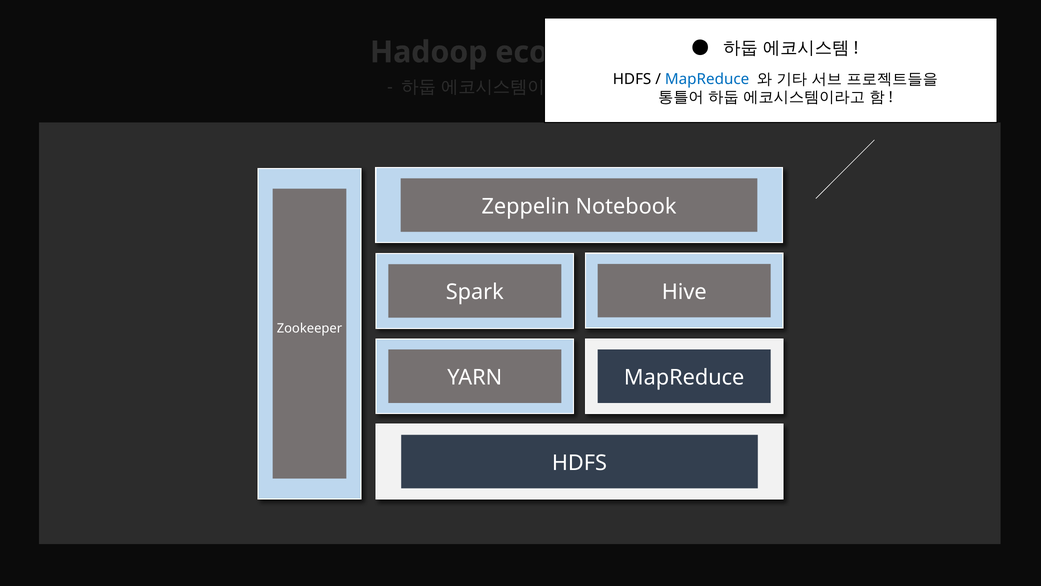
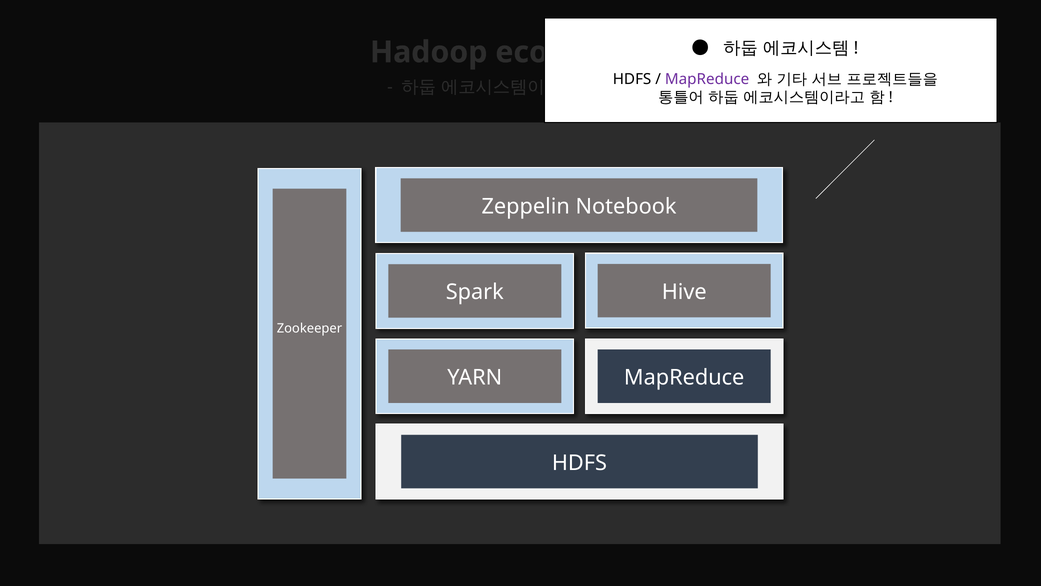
MapReduce at (707, 79) colour: blue -> purple
